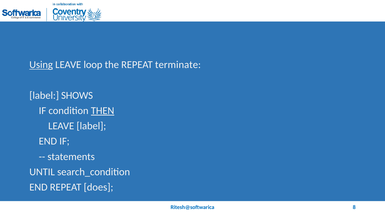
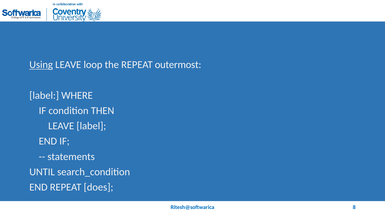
terminate: terminate -> outermost
SHOWS: SHOWS -> WHERE
THEN underline: present -> none
